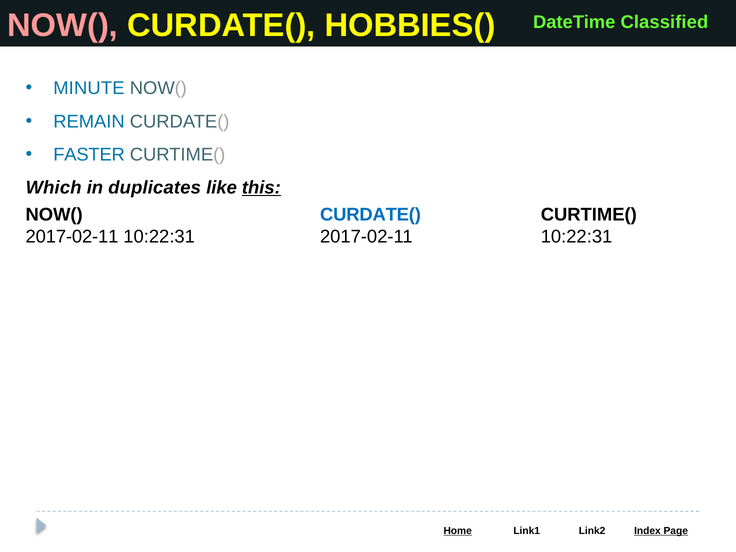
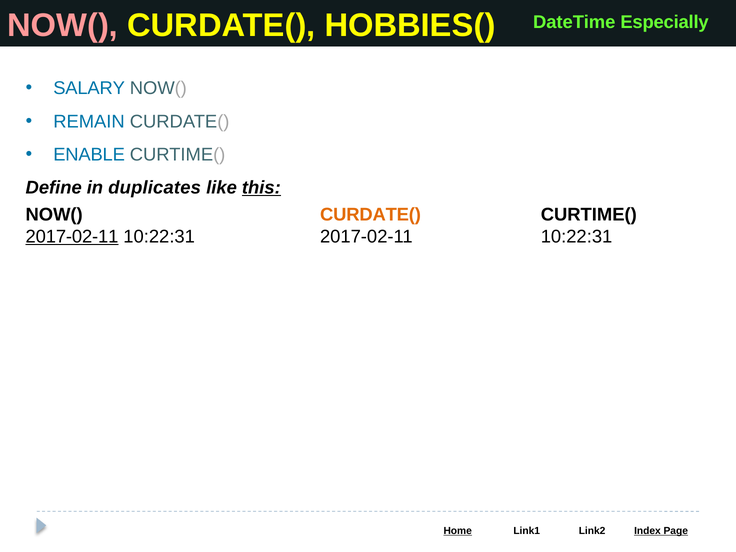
Classified: Classified -> Especially
MINUTE: MINUTE -> SALARY
FASTER: FASTER -> ENABLE
Which: Which -> Define
CURDATE( at (370, 215) colour: blue -> orange
2017-02-11 at (72, 237) underline: none -> present
